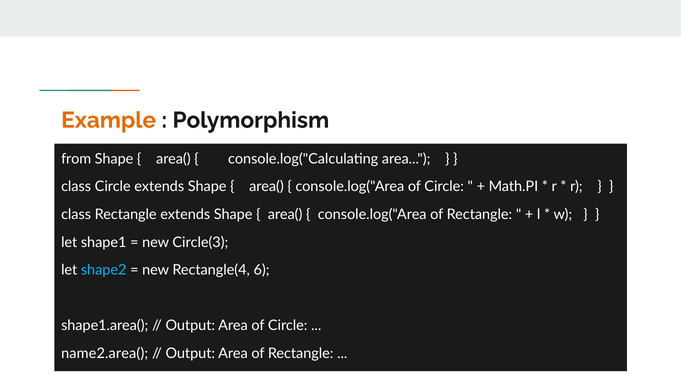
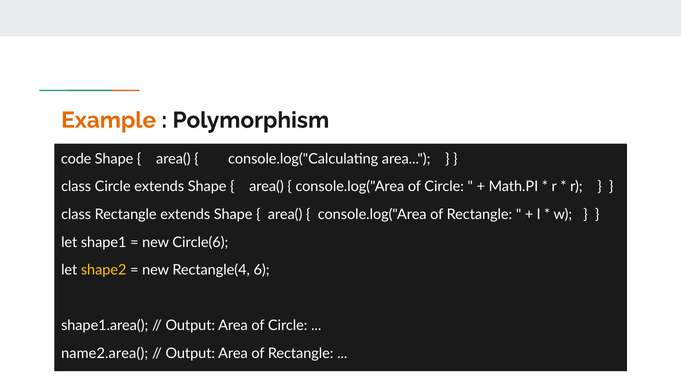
from: from -> code
Circle(3: Circle(3 -> Circle(6
shape2 colour: light blue -> yellow
